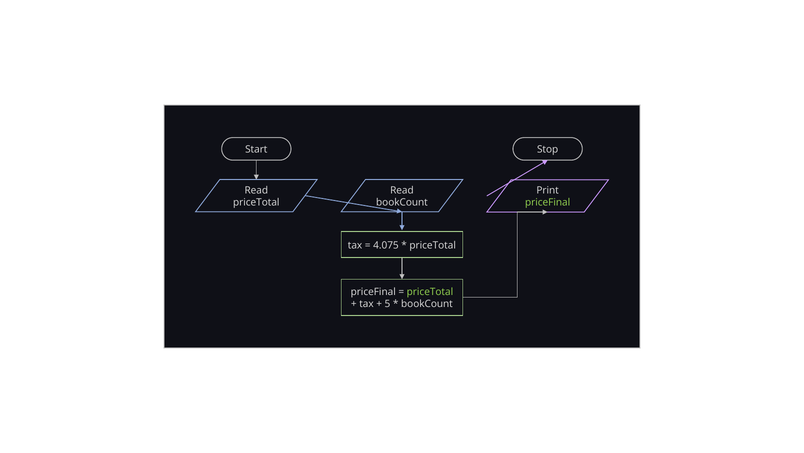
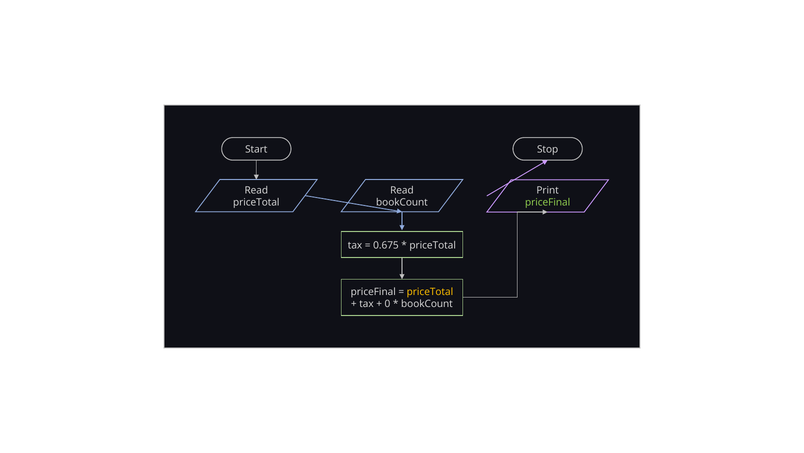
4.075: 4.075 -> 0.675
priceTotal at (430, 291) colour: light green -> yellow
5: 5 -> 0
